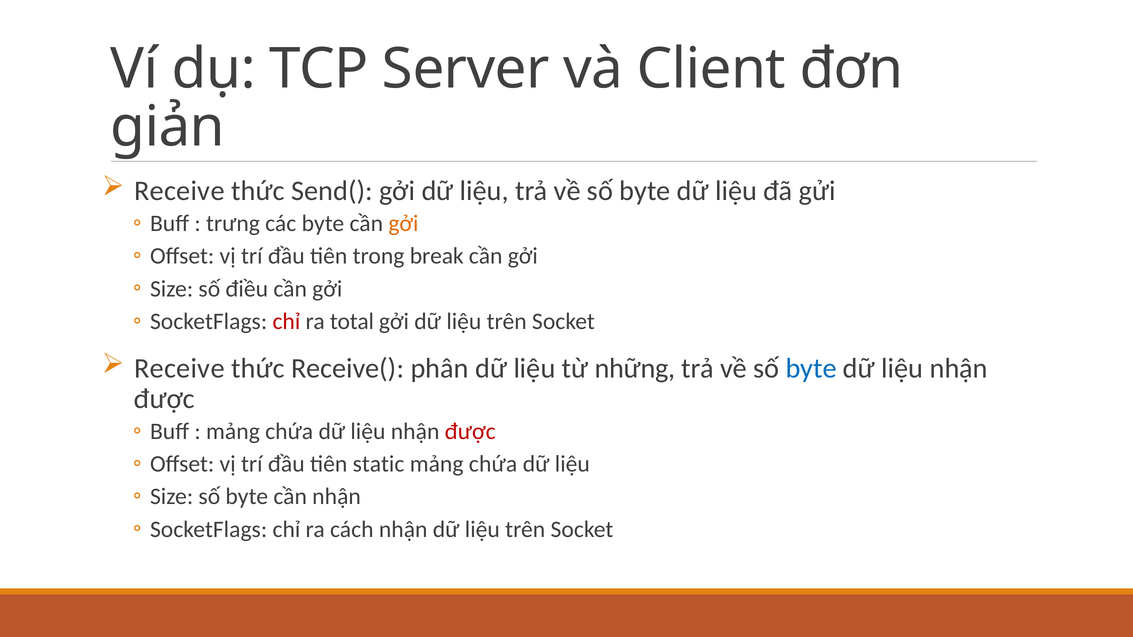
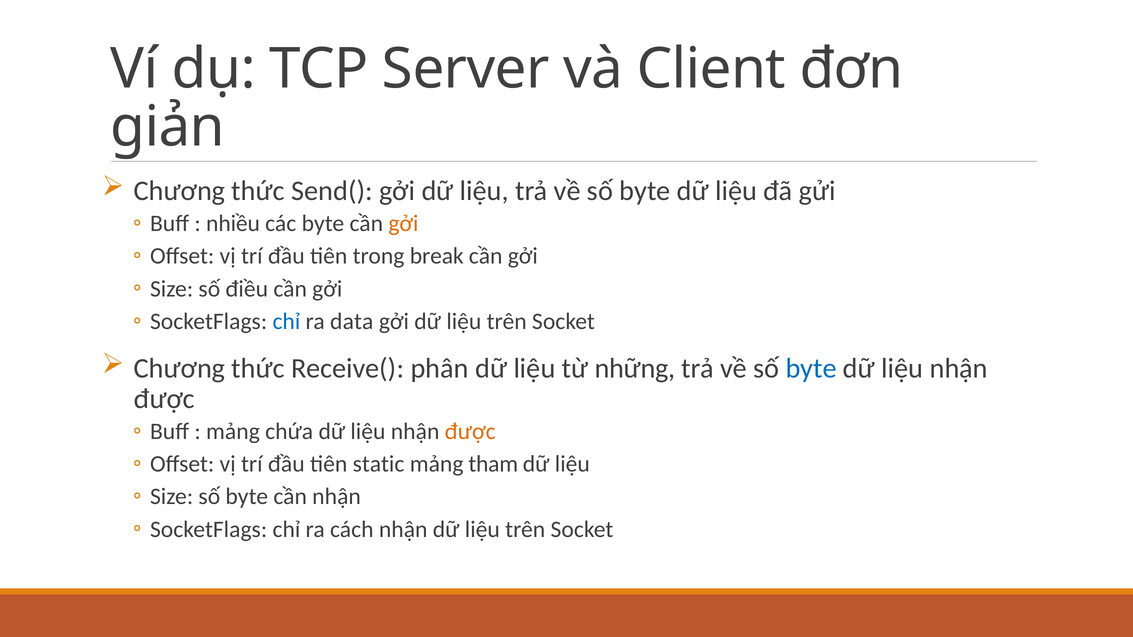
Receive at (179, 191): Receive -> Chương
trưng: trưng -> nhiều
chỉ at (286, 321) colour: red -> blue
total: total -> data
Receive at (179, 368): Receive -> Chương
được at (470, 432) colour: red -> orange
chứa at (493, 464): chứa -> tham
